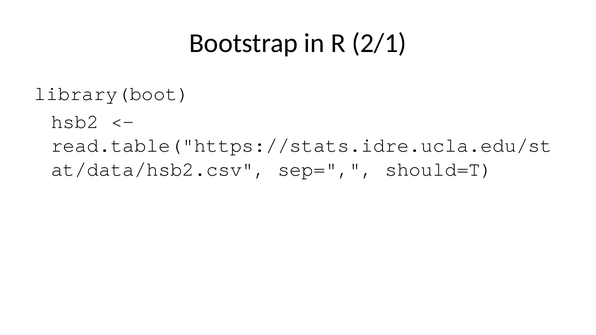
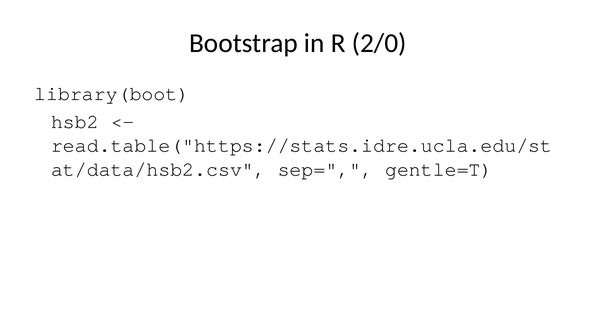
2/1: 2/1 -> 2/0
should=T: should=T -> gentle=T
